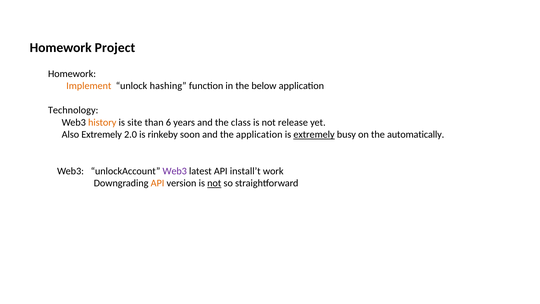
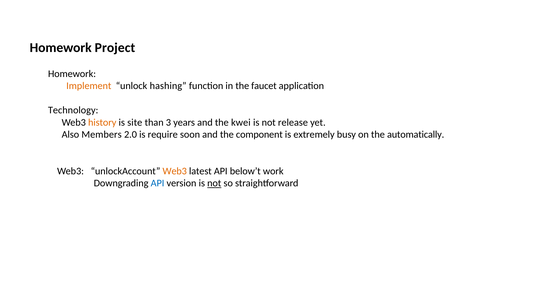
below: below -> faucet
6: 6 -> 3
class: class -> kwei
Also Extremely: Extremely -> Members
rinkeby: rinkeby -> require
the application: application -> component
extremely at (314, 134) underline: present -> none
Web3 at (175, 171) colour: purple -> orange
install’t: install’t -> below’t
API at (158, 183) colour: orange -> blue
